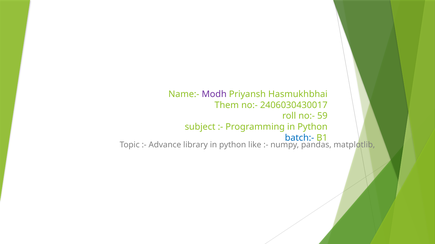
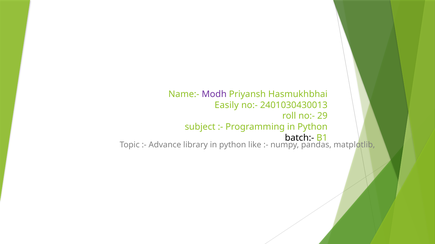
Them: Them -> Easily
2406030430017: 2406030430017 -> 2401030430013
59: 59 -> 29
batch:- colour: blue -> black
